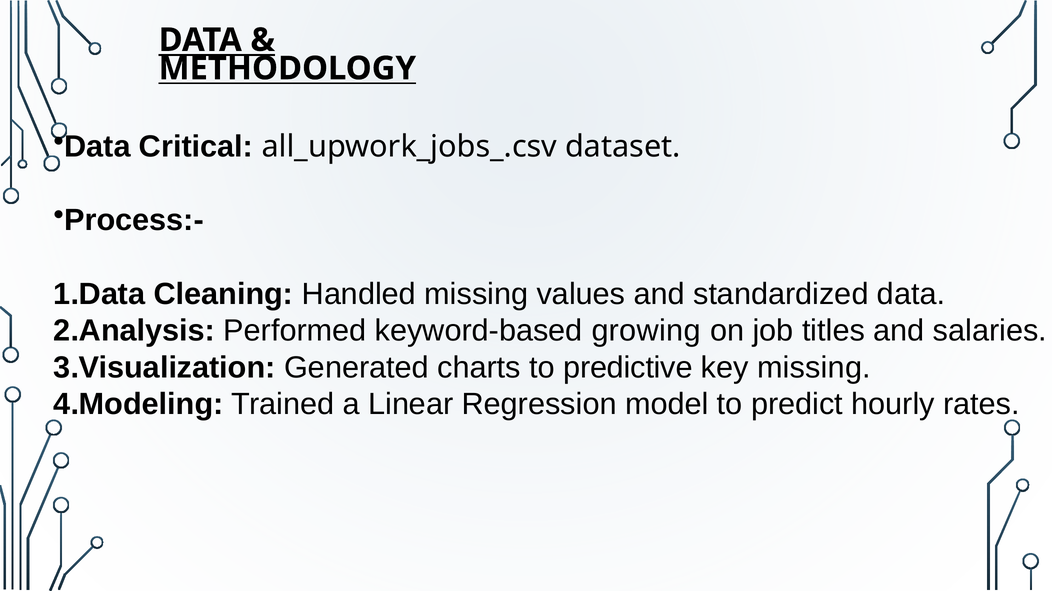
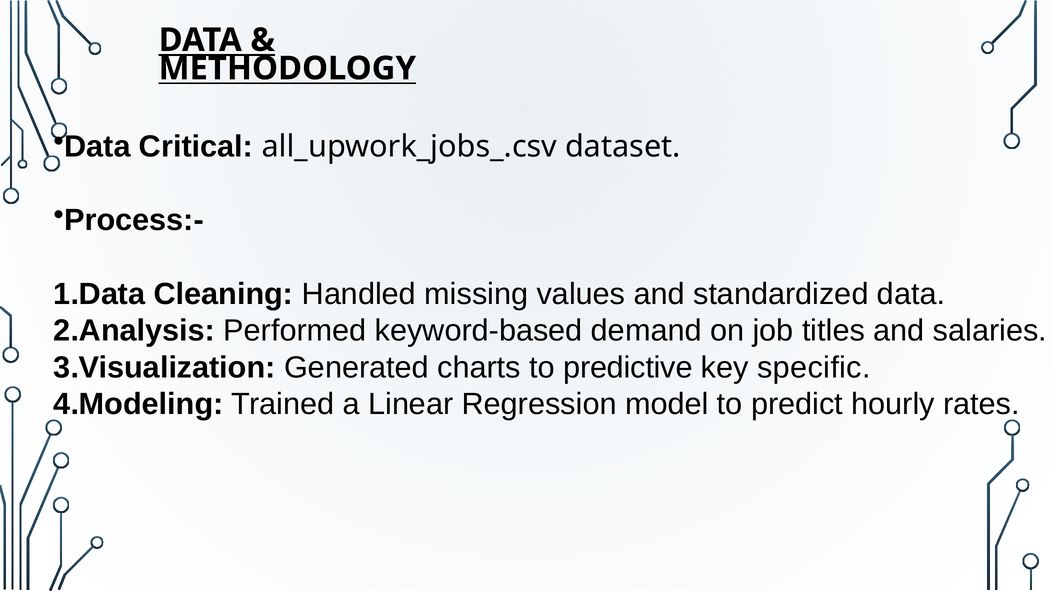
growing: growing -> demand
key missing: missing -> specific
